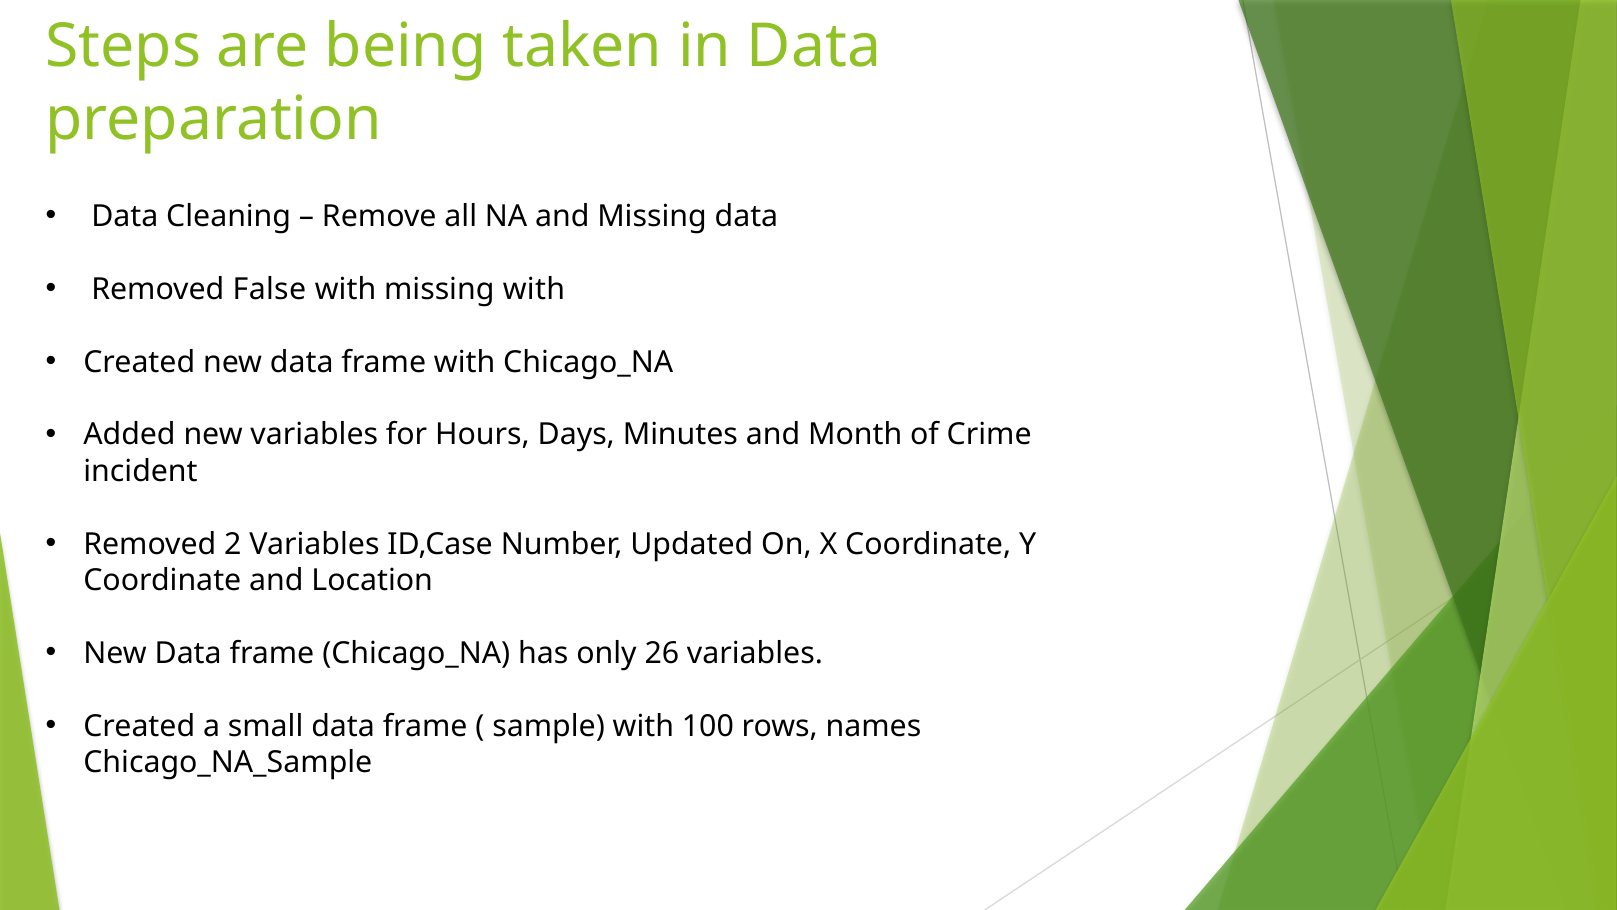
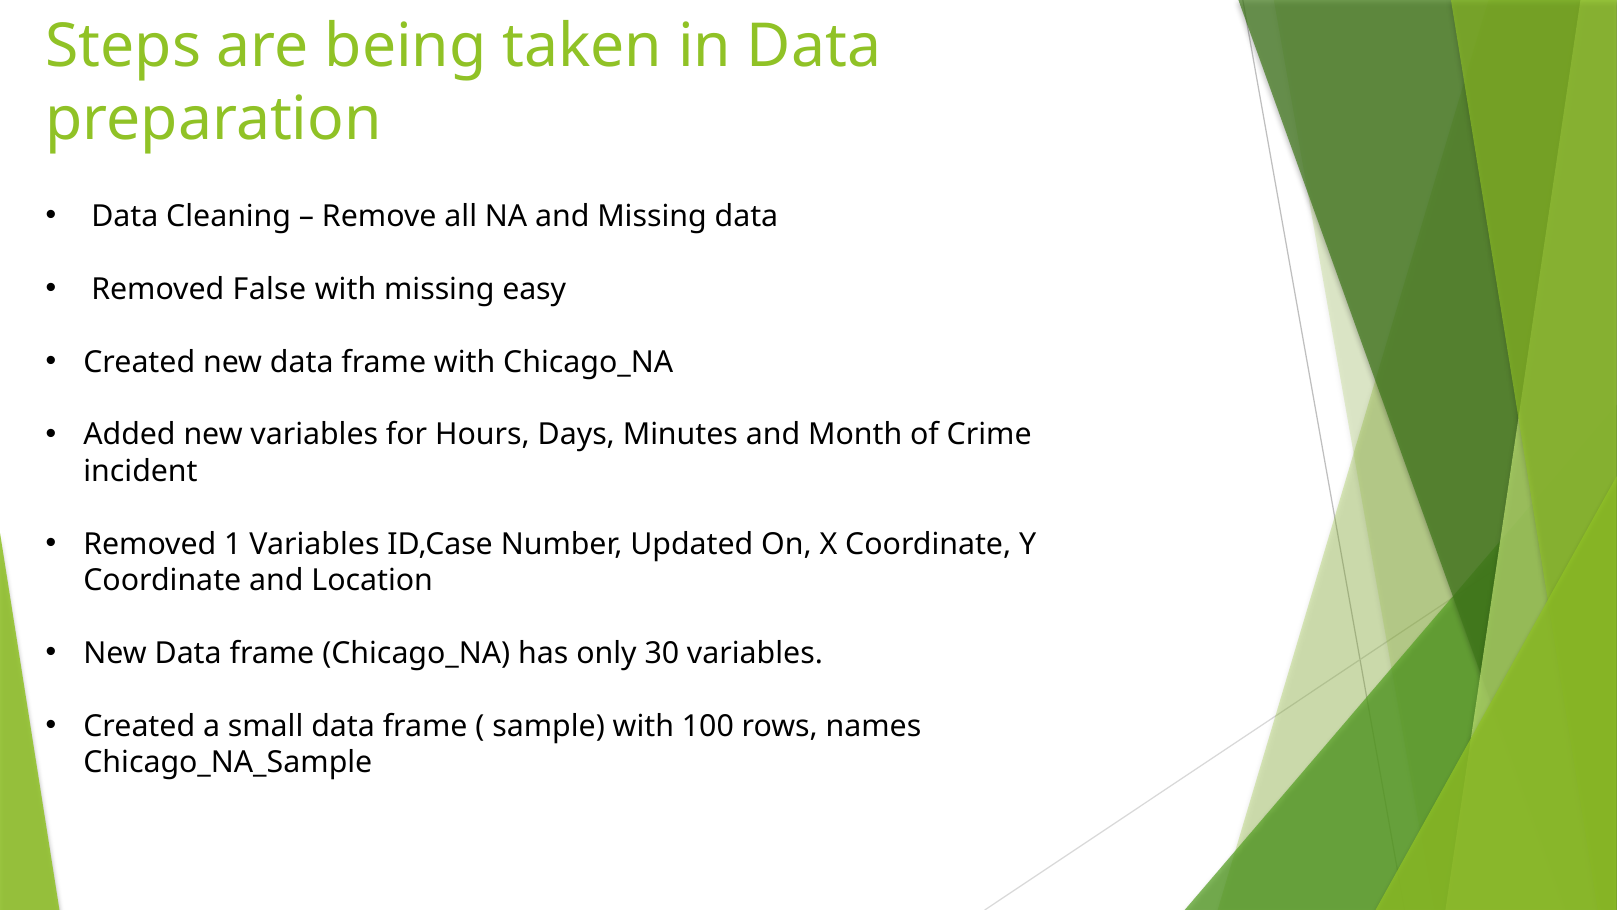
missing with: with -> easy
2: 2 -> 1
26: 26 -> 30
